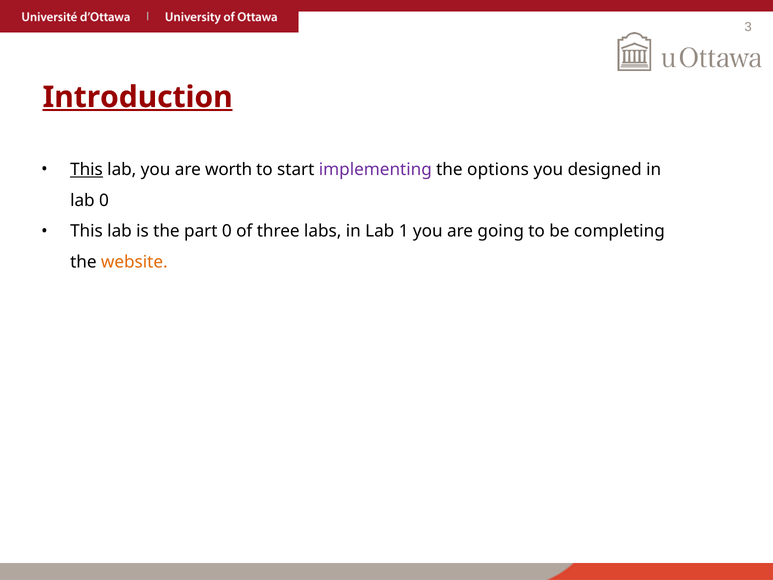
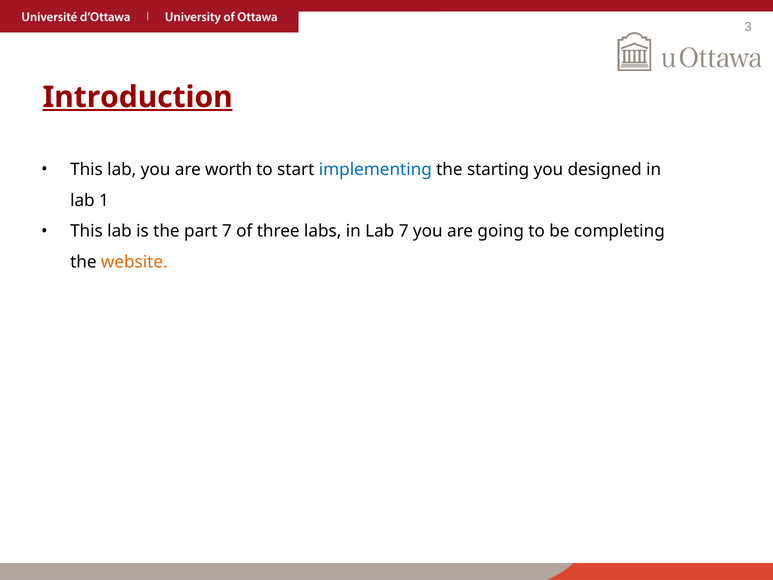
This at (86, 169) underline: present -> none
implementing colour: purple -> blue
options: options -> starting
lab 0: 0 -> 1
part 0: 0 -> 7
Lab 1: 1 -> 7
